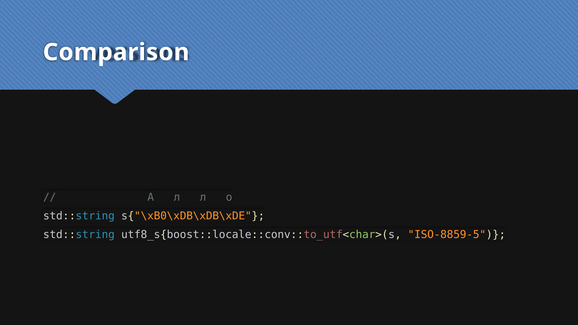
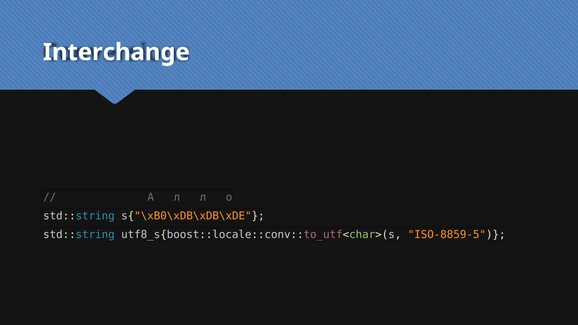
Comparison: Comparison -> Interchange
